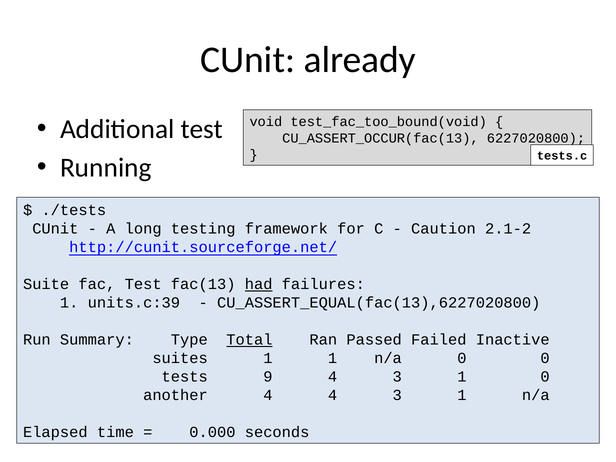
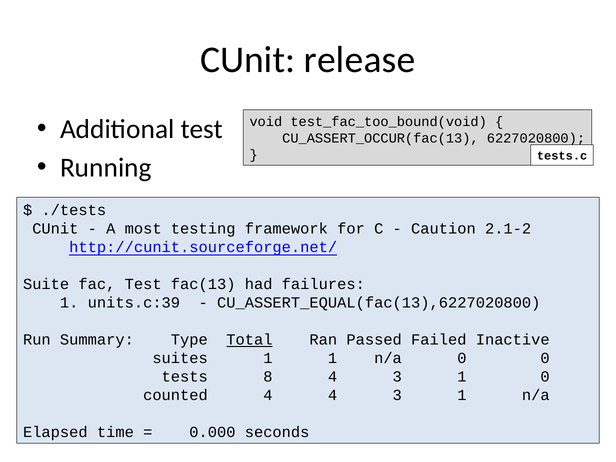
already: already -> release
long: long -> most
had underline: present -> none
9: 9 -> 8
another: another -> counted
